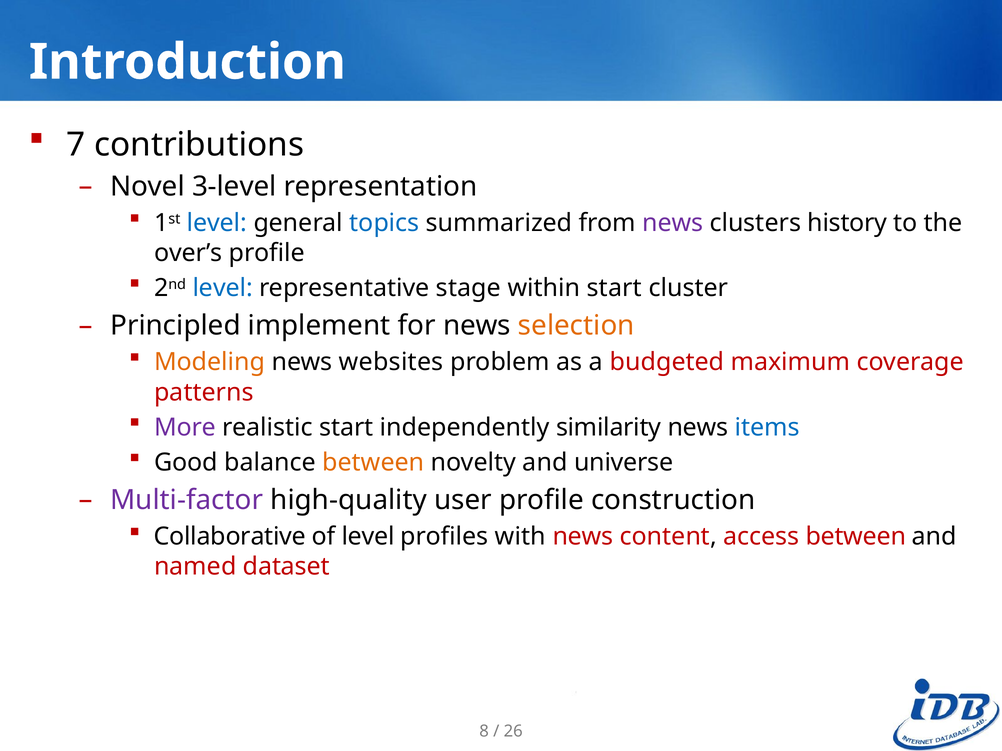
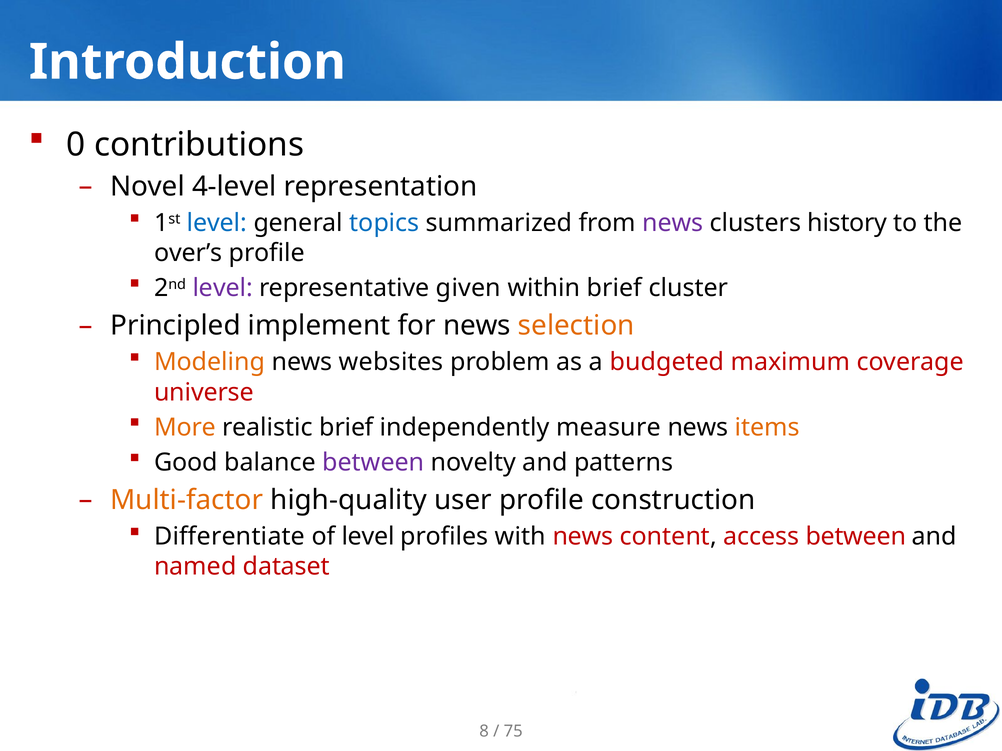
7: 7 -> 0
3-level: 3-level -> 4-level
level at (223, 288) colour: blue -> purple
stage: stage -> given
within start: start -> brief
patterns: patterns -> universe
More colour: purple -> orange
realistic start: start -> brief
similarity: similarity -> measure
items colour: blue -> orange
between at (373, 463) colour: orange -> purple
universe: universe -> patterns
Multi-factor colour: purple -> orange
Collaborative: Collaborative -> Differentiate
26: 26 -> 75
